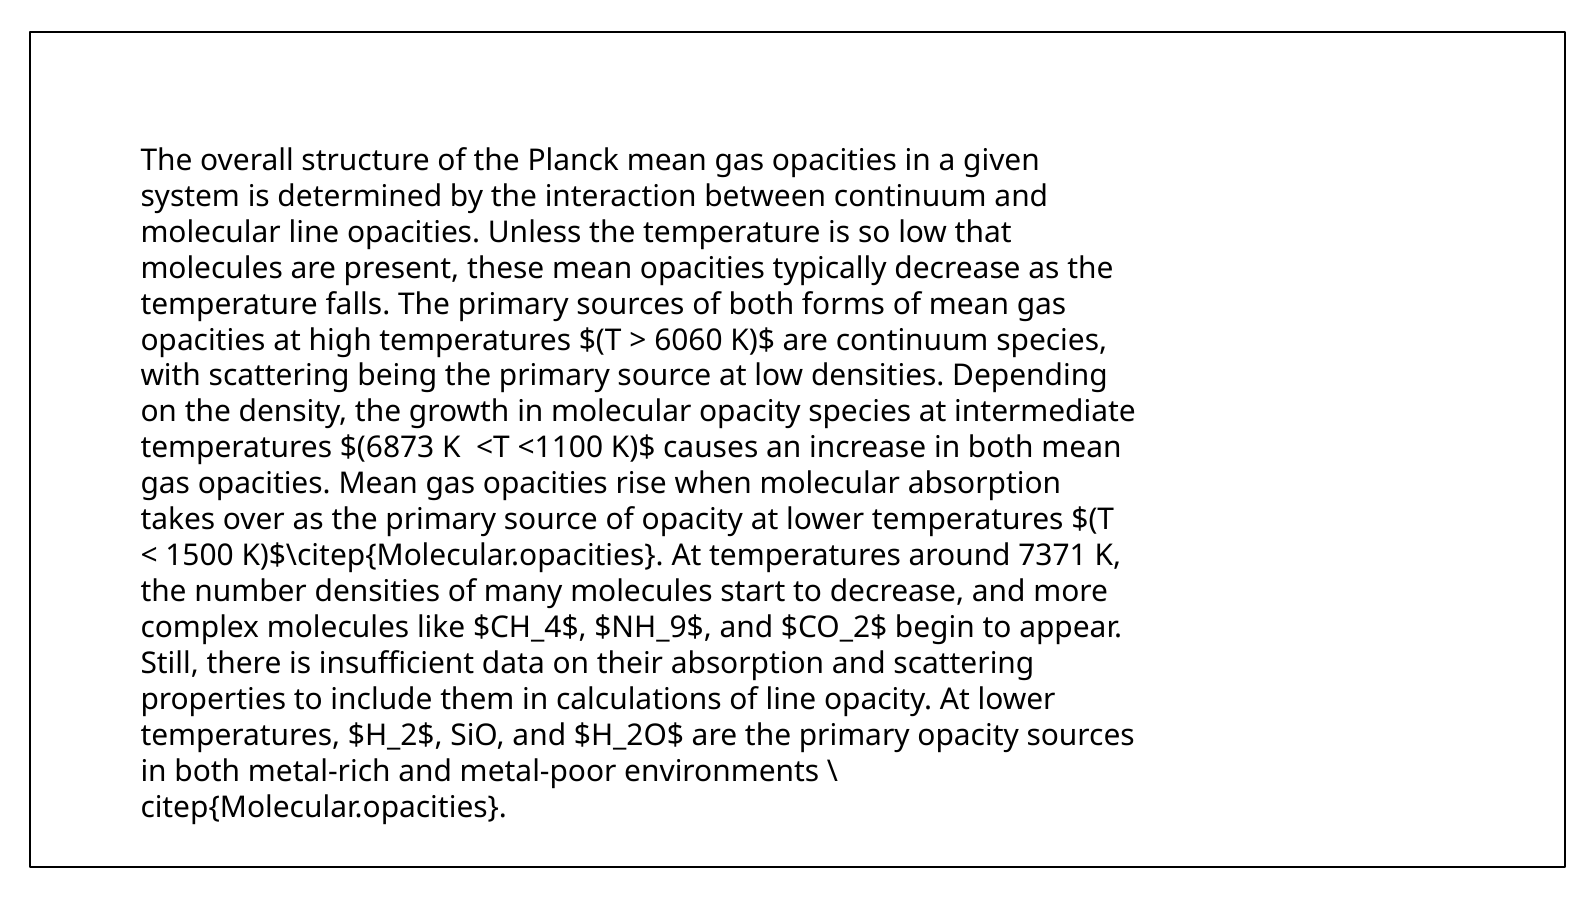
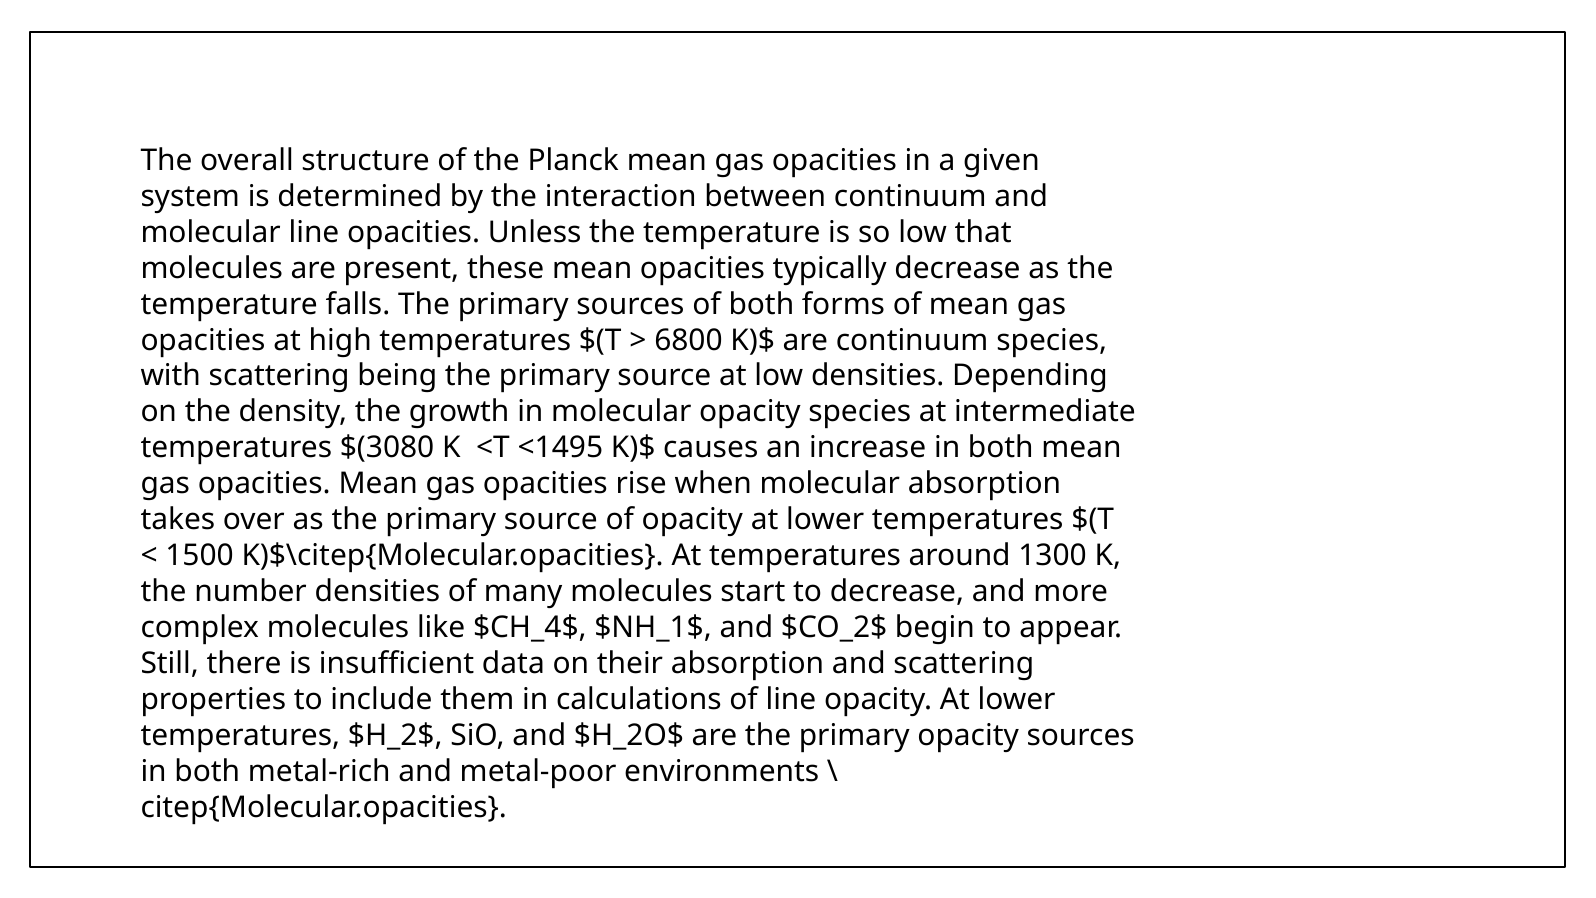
6060: 6060 -> 6800
$(6873: $(6873 -> $(3080
<1100: <1100 -> <1495
7371: 7371 -> 1300
$NH_9$: $NH_9$ -> $NH_1$
